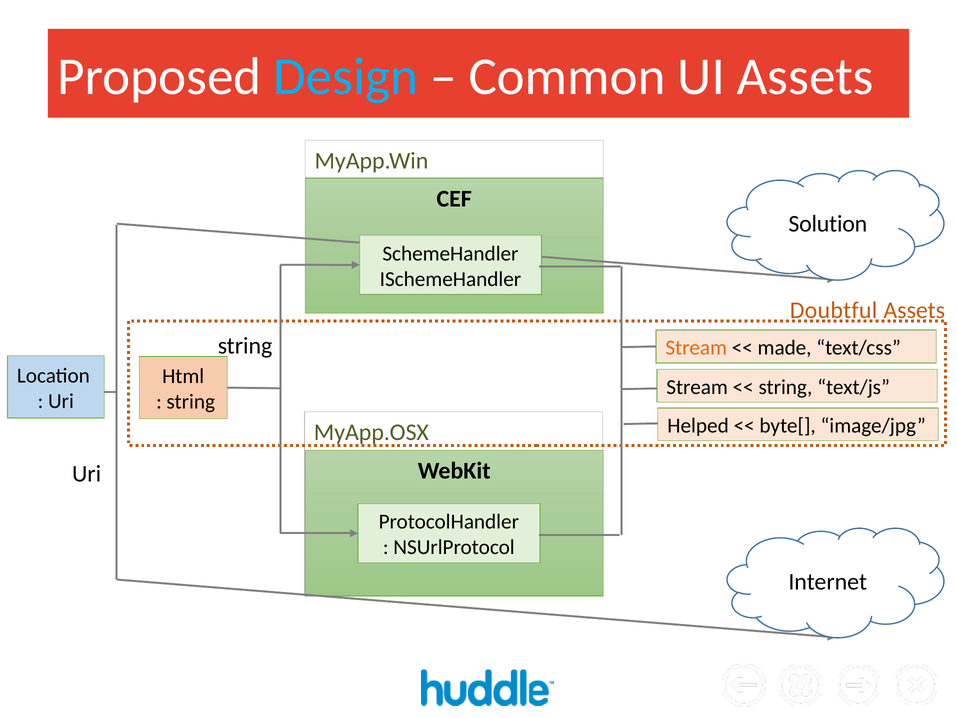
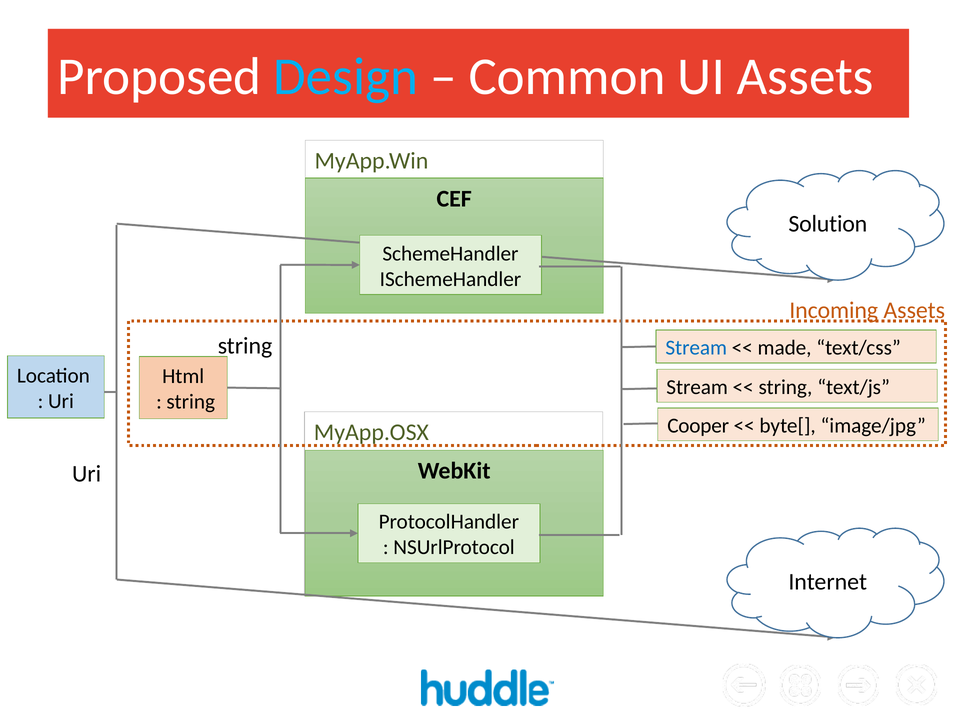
Doubtful: Doubtful -> Incoming
Stream at (696, 348) colour: orange -> blue
Helped: Helped -> Cooper
